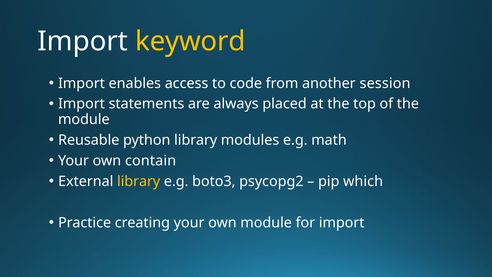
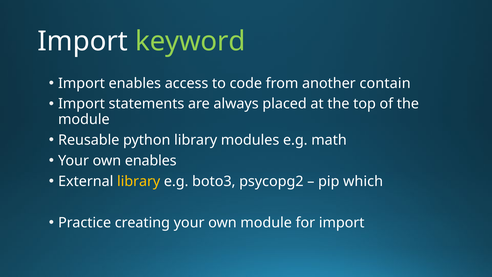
keyword colour: yellow -> light green
session: session -> contain
own contain: contain -> enables
